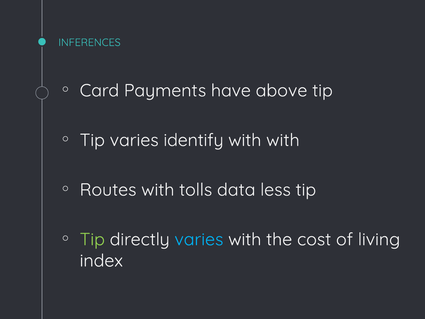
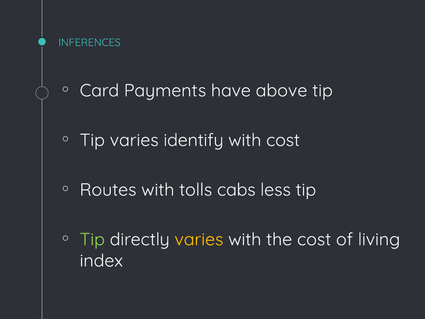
with with: with -> cost
data: data -> cabs
varies at (199, 239) colour: light blue -> yellow
